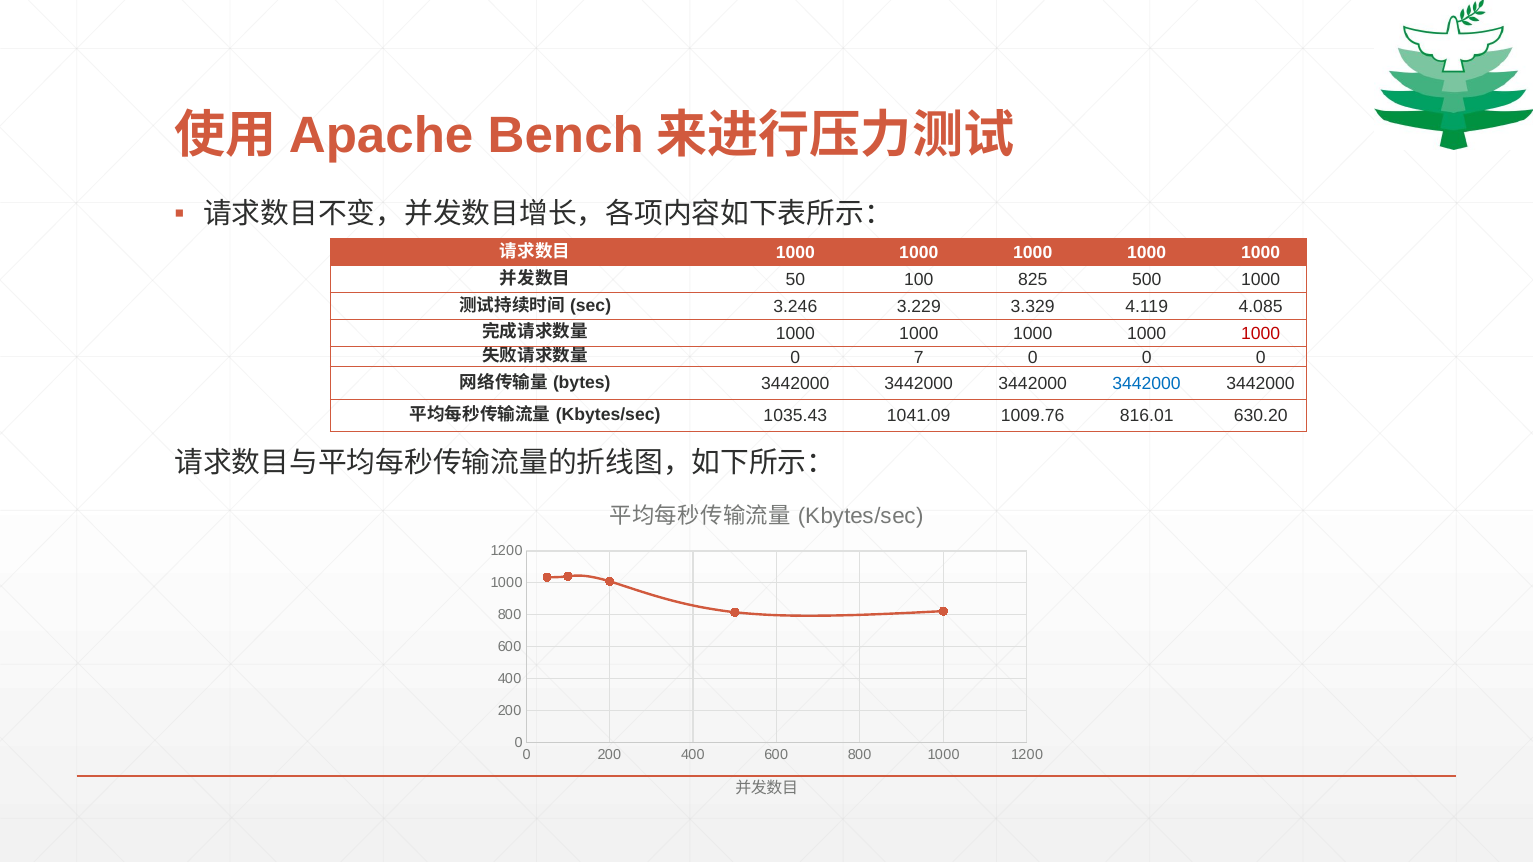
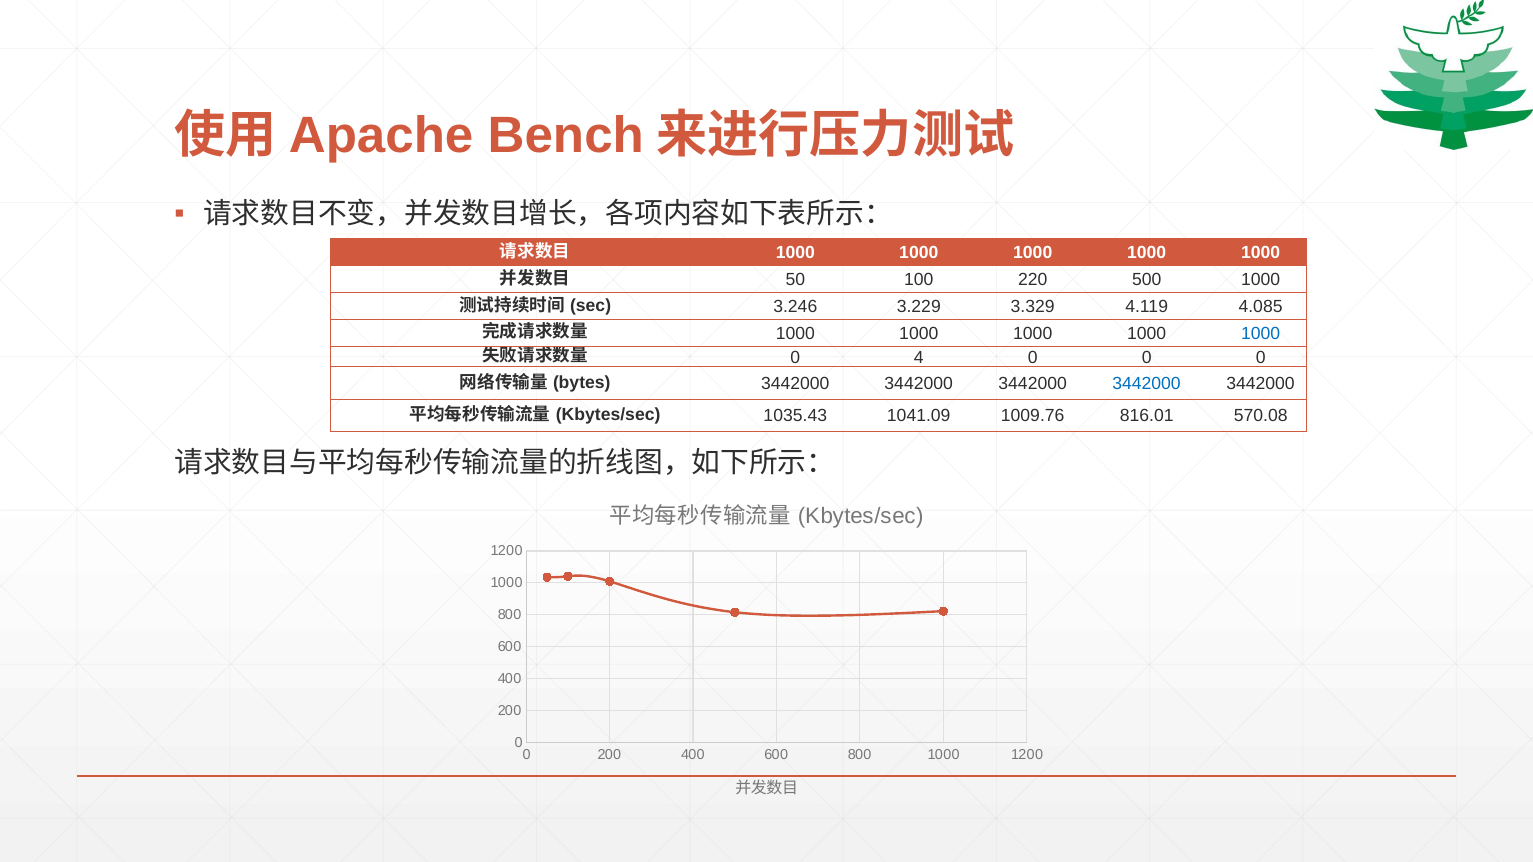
825: 825 -> 220
1000 at (1261, 334) colour: red -> blue
7: 7 -> 4
630.20: 630.20 -> 570.08
